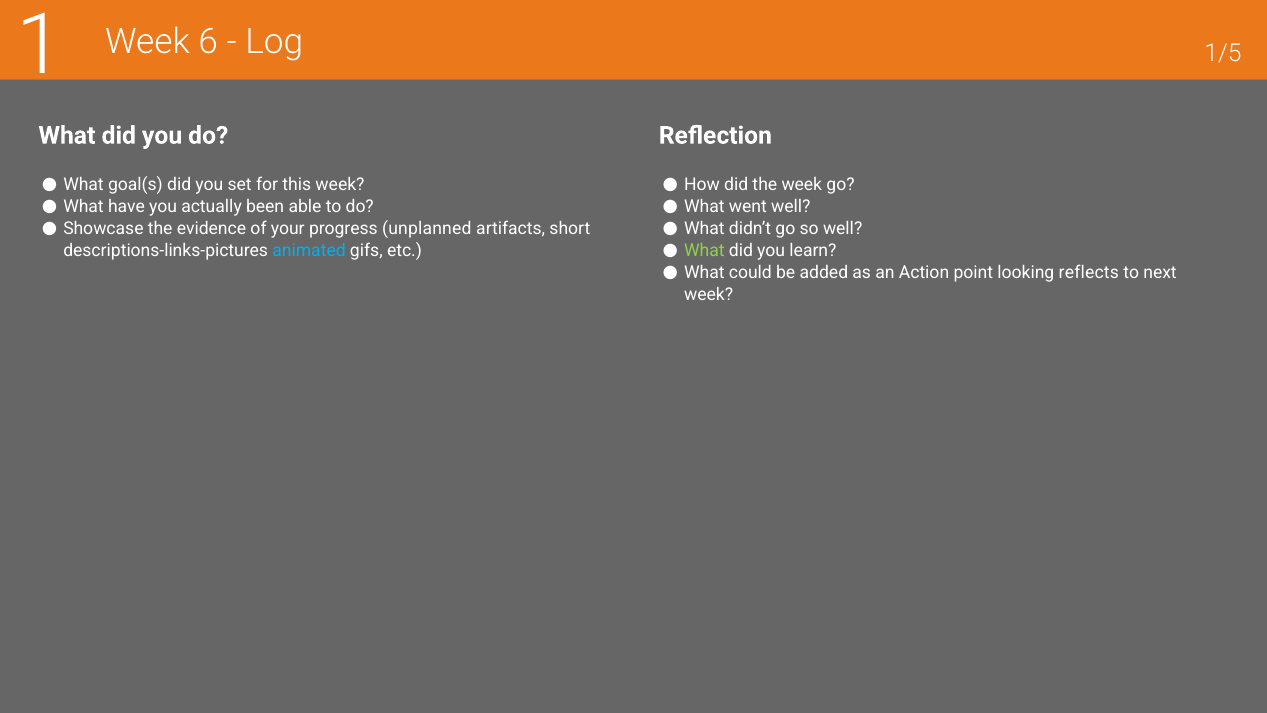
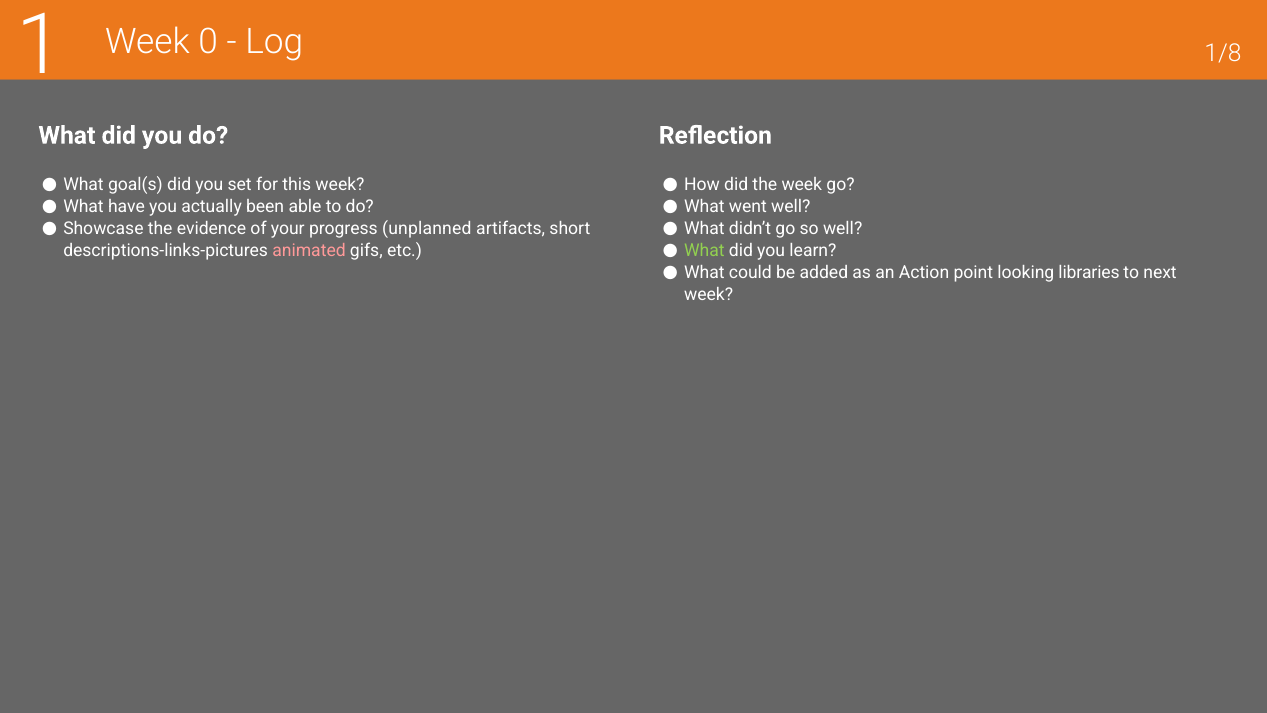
6: 6 -> 0
1/5: 1/5 -> 1/8
animated colour: light blue -> pink
reflects: reflects -> libraries
